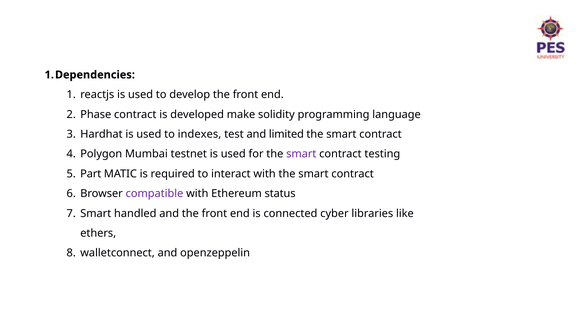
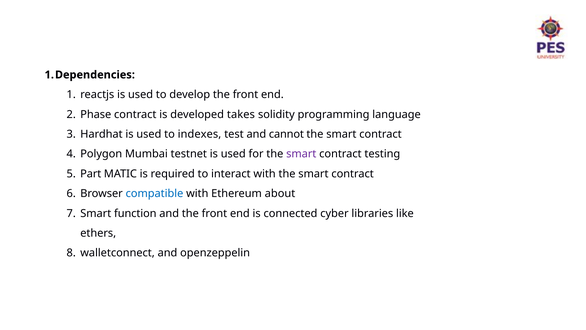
make: make -> takes
limited: limited -> cannot
compatible colour: purple -> blue
status: status -> about
handled: handled -> function
